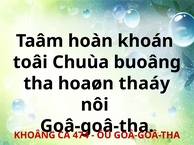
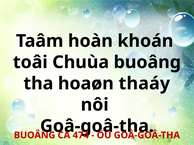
KHOÂNG at (35, 136): KHOÂNG -> BUOÂNG
